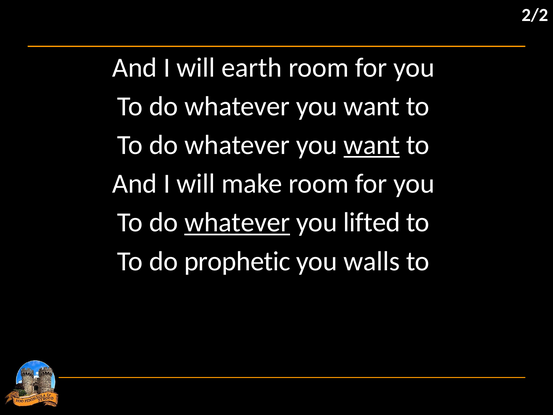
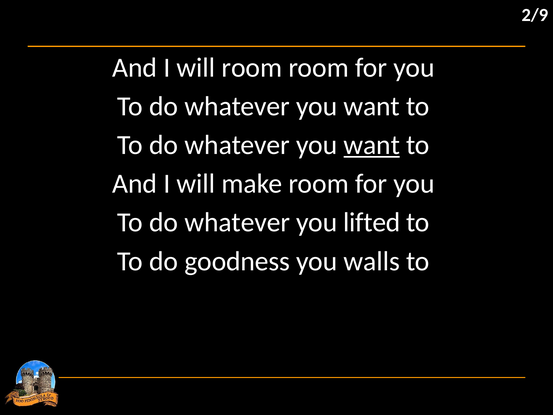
2/2: 2/2 -> 2/9
will earth: earth -> room
whatever at (237, 222) underline: present -> none
prophetic: prophetic -> goodness
